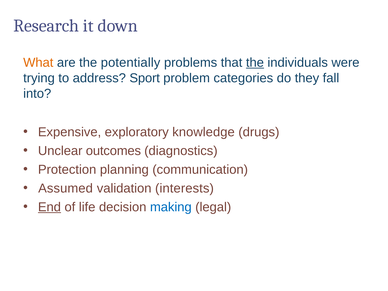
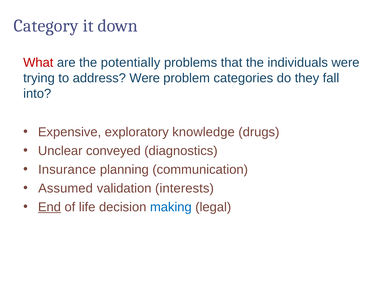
Research: Research -> Category
What colour: orange -> red
the at (255, 63) underline: present -> none
address Sport: Sport -> Were
outcomes: outcomes -> conveyed
Protection: Protection -> Insurance
